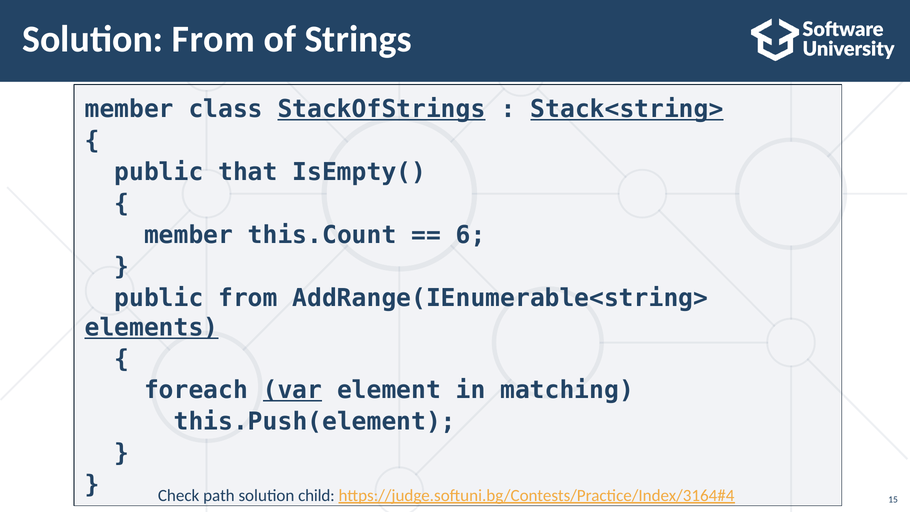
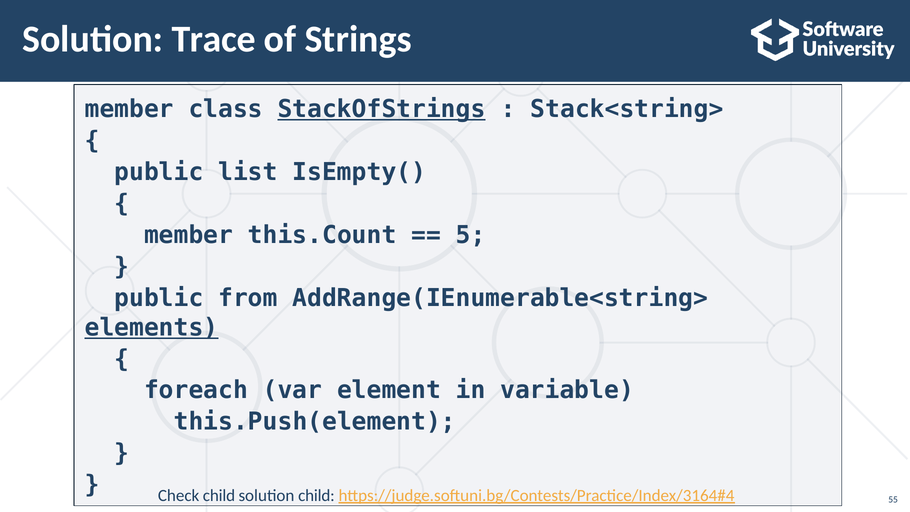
Solution From: From -> Trace
Stack<string> underline: present -> none
that: that -> list
6: 6 -> 5
var underline: present -> none
matching: matching -> variable
Check path: path -> child
15: 15 -> 55
